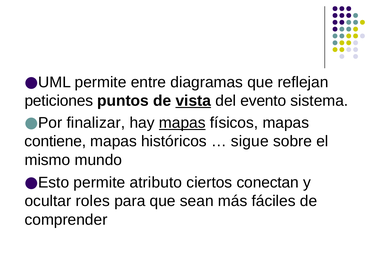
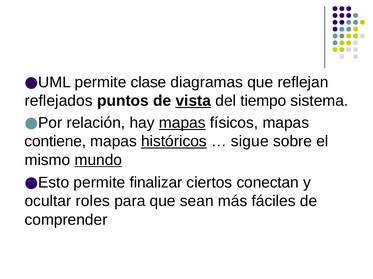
entre: entre -> clase
peticiones: peticiones -> reflejados
evento: evento -> tiempo
finalizar: finalizar -> relación
históricos underline: none -> present
mundo underline: none -> present
atributo: atributo -> finalizar
